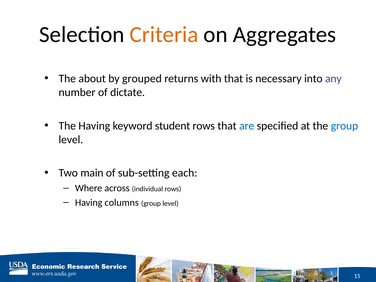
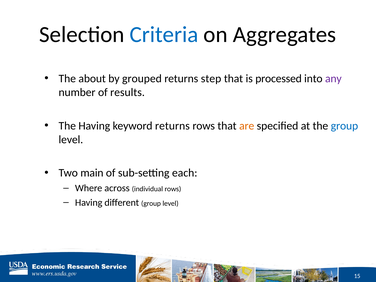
Criteria colour: orange -> blue
with: with -> step
necessary: necessary -> processed
dictate: dictate -> results
keyword student: student -> returns
are colour: blue -> orange
columns: columns -> different
